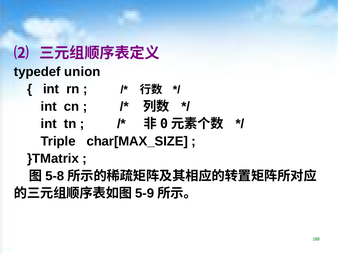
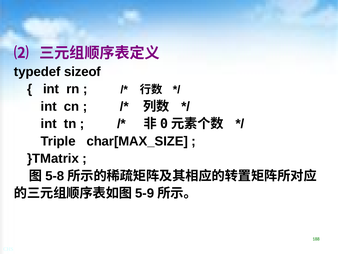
union: union -> sizeof
